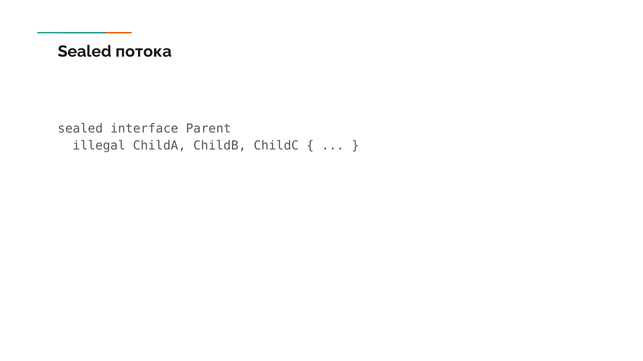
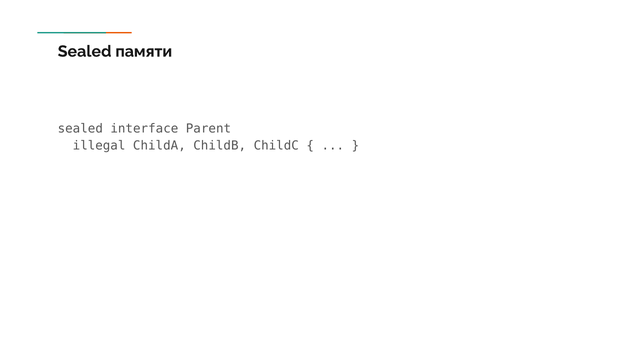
потока: потока -> памяти
